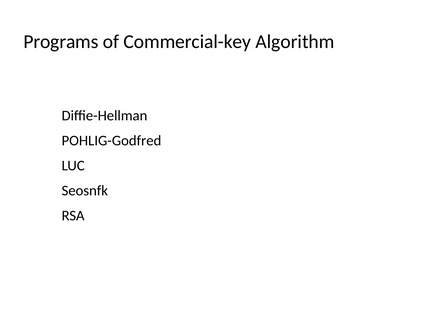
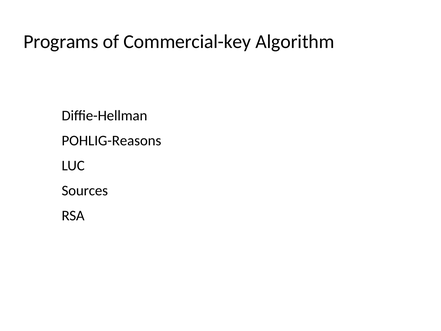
POHLIG-Godfred: POHLIG-Godfred -> POHLIG-Reasons
Seosnfk: Seosnfk -> Sources
